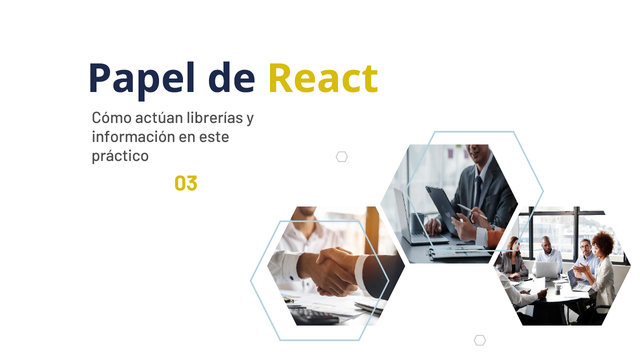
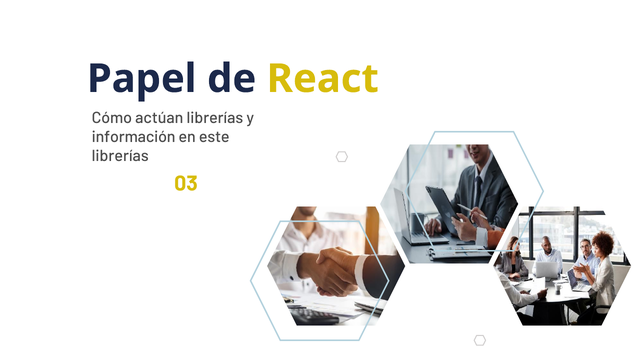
práctico at (120, 156): práctico -> librerías
